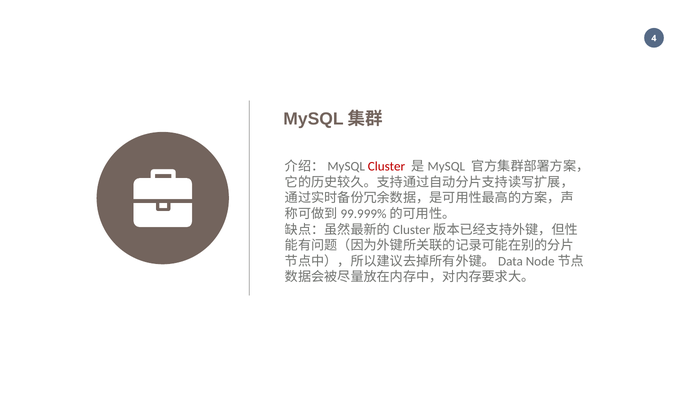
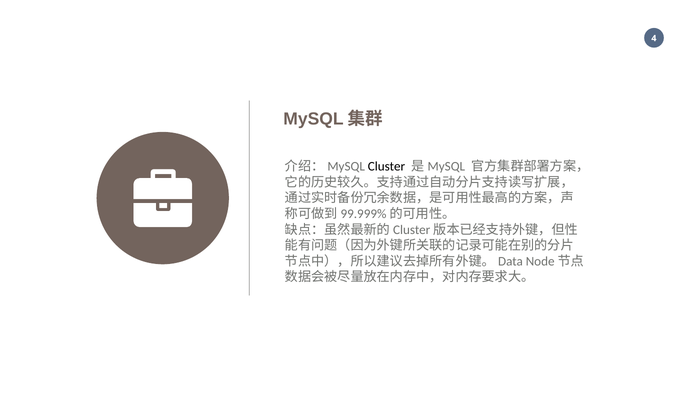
Cluster colour: red -> black
